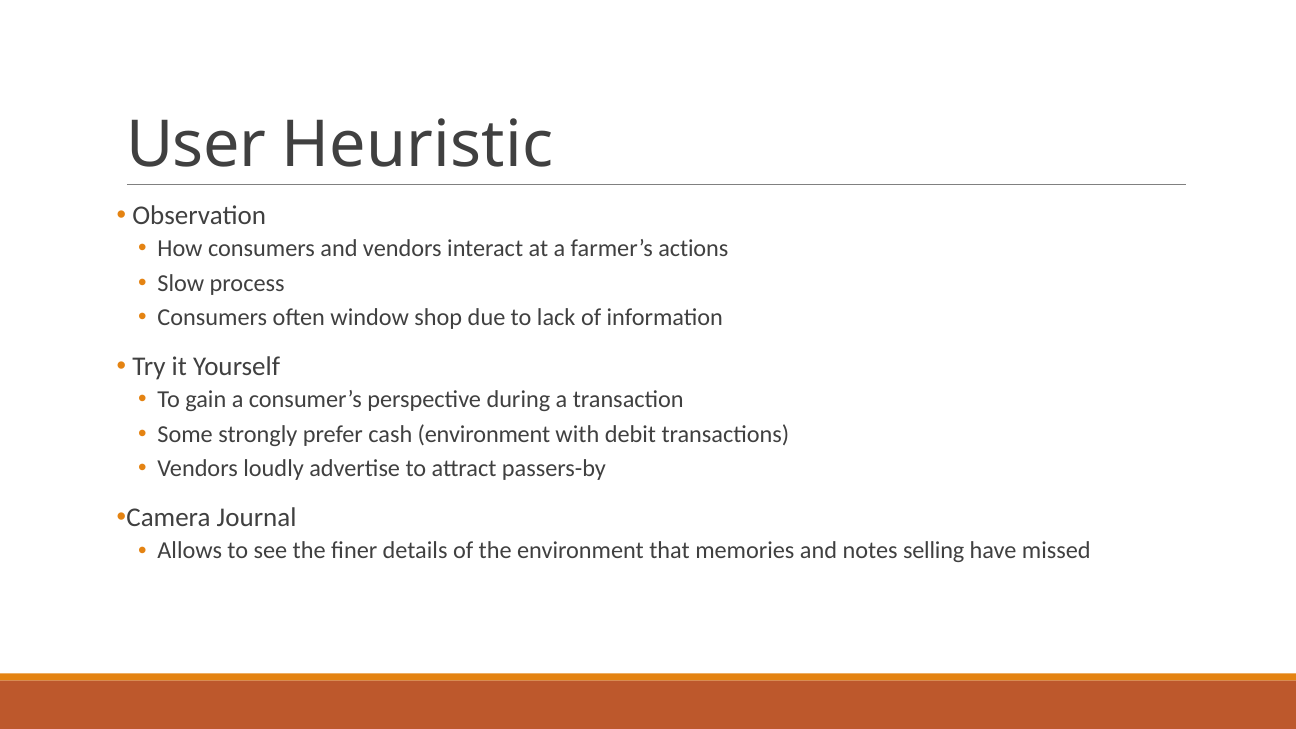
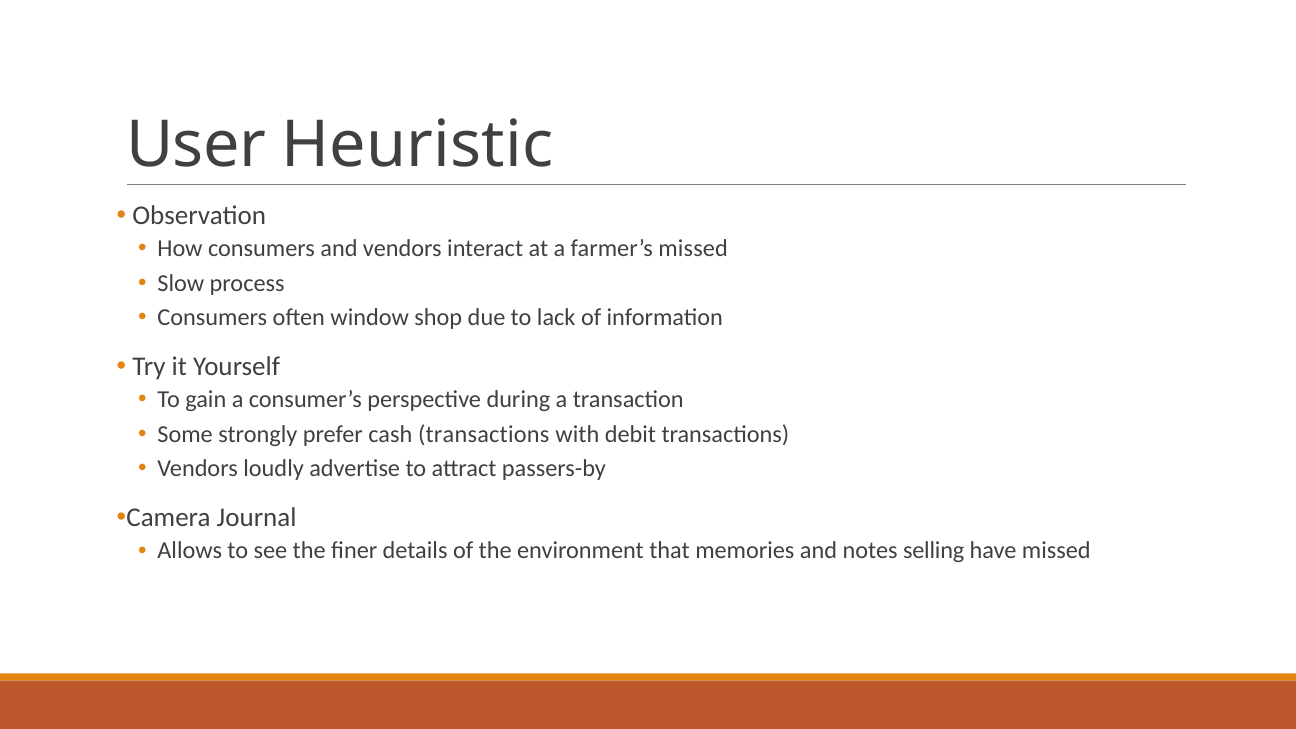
farmer’s actions: actions -> missed
cash environment: environment -> transactions
